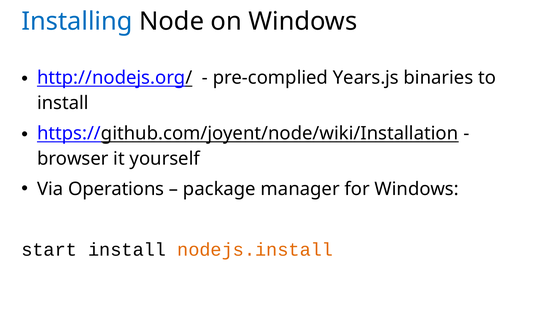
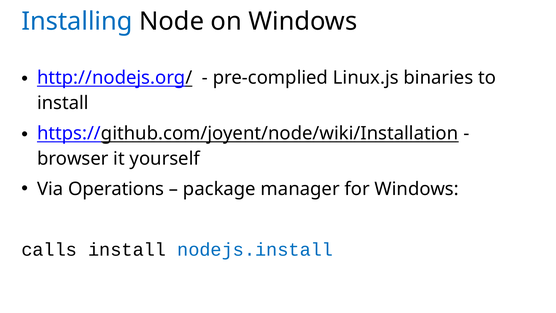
Years.js: Years.js -> Linux.js
start: start -> calls
nodejs.install colour: orange -> blue
